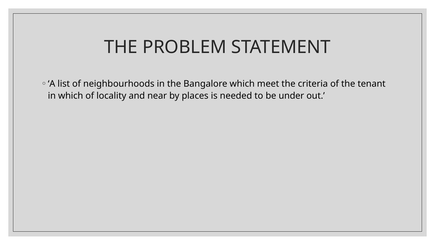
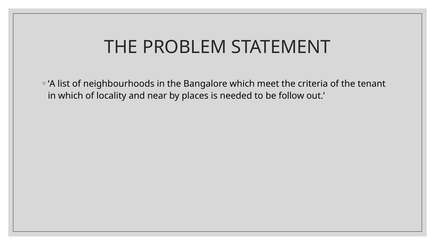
under: under -> follow
